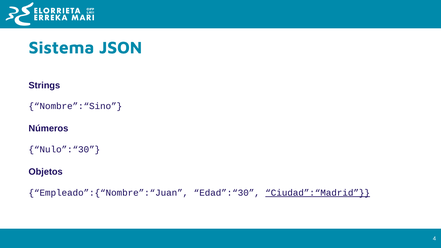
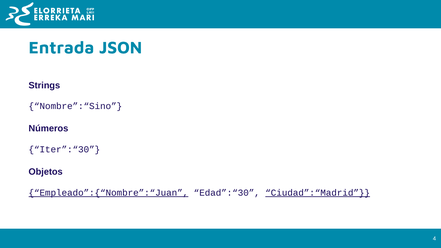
Sistema: Sistema -> Entrada
Nulo”:“30: Nulo”:“30 -> Iter”:“30
Empleado”:{“Nombre”:“Juan underline: none -> present
